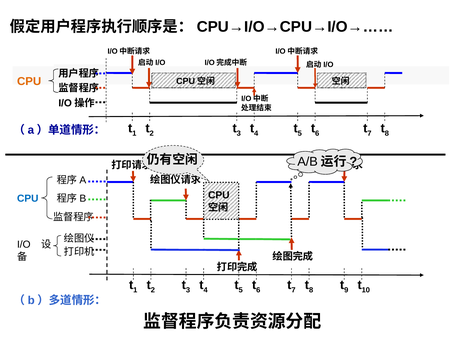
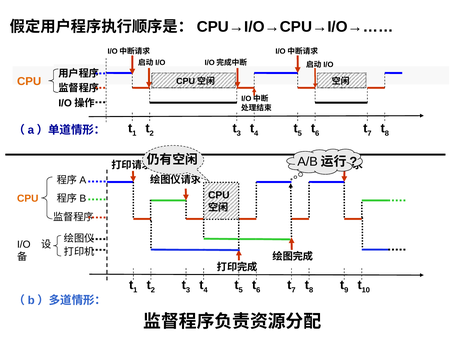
CPU at (28, 199) colour: blue -> orange
